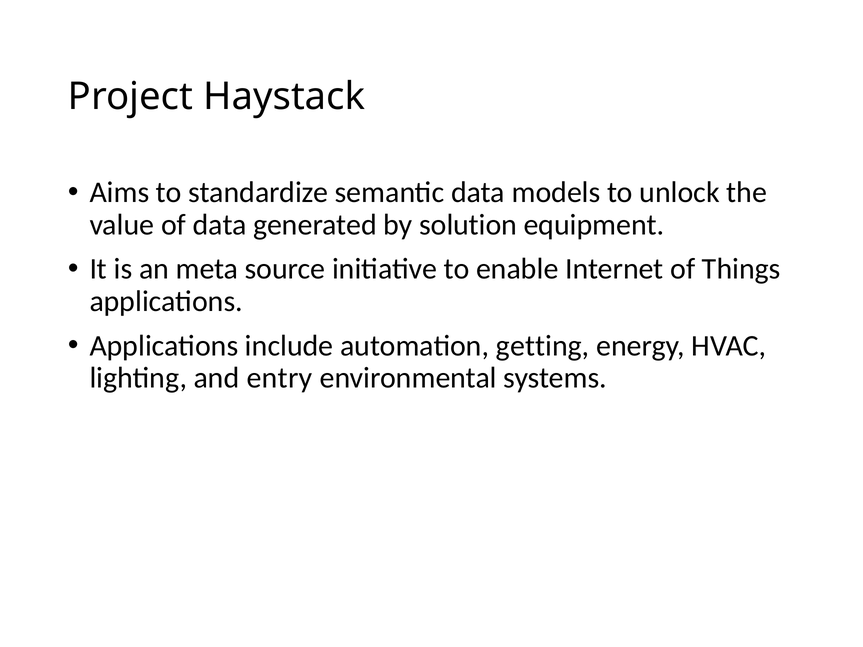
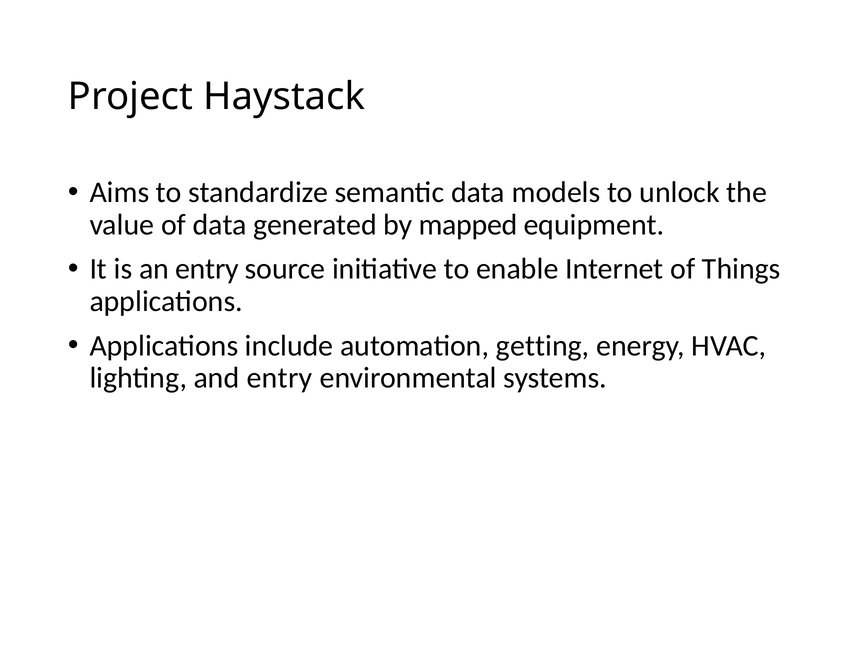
solution: solution -> mapped
an meta: meta -> entry
